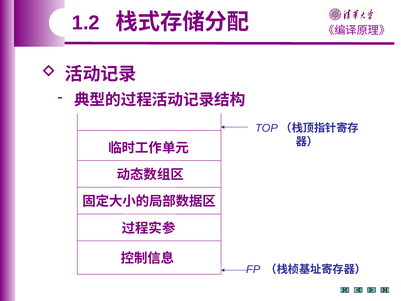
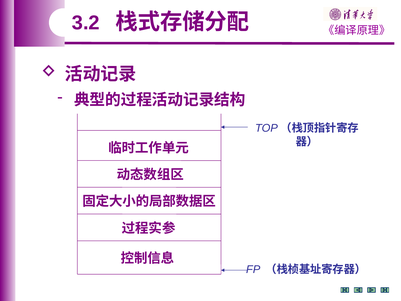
1.2: 1.2 -> 3.2
